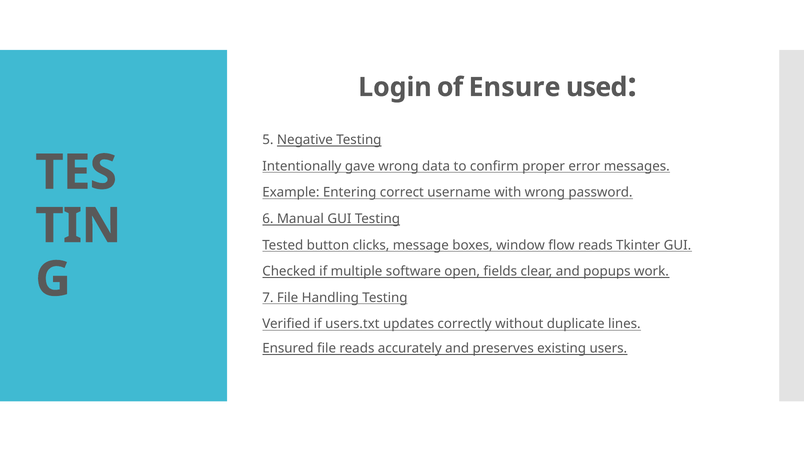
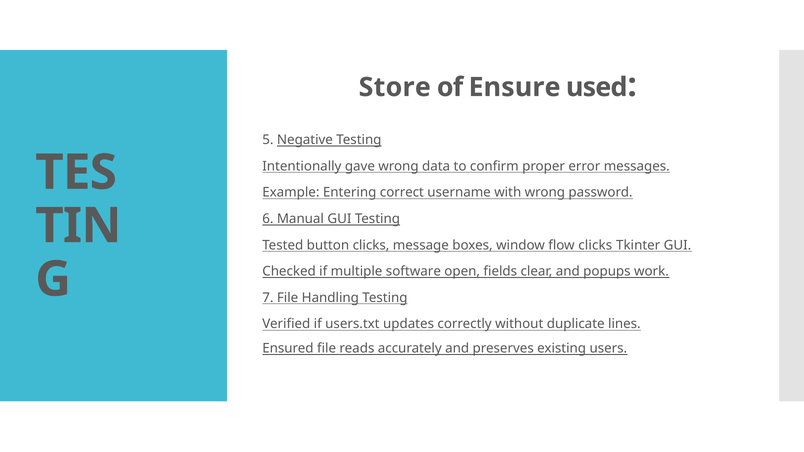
Login: Login -> Store
flow reads: reads -> clicks
